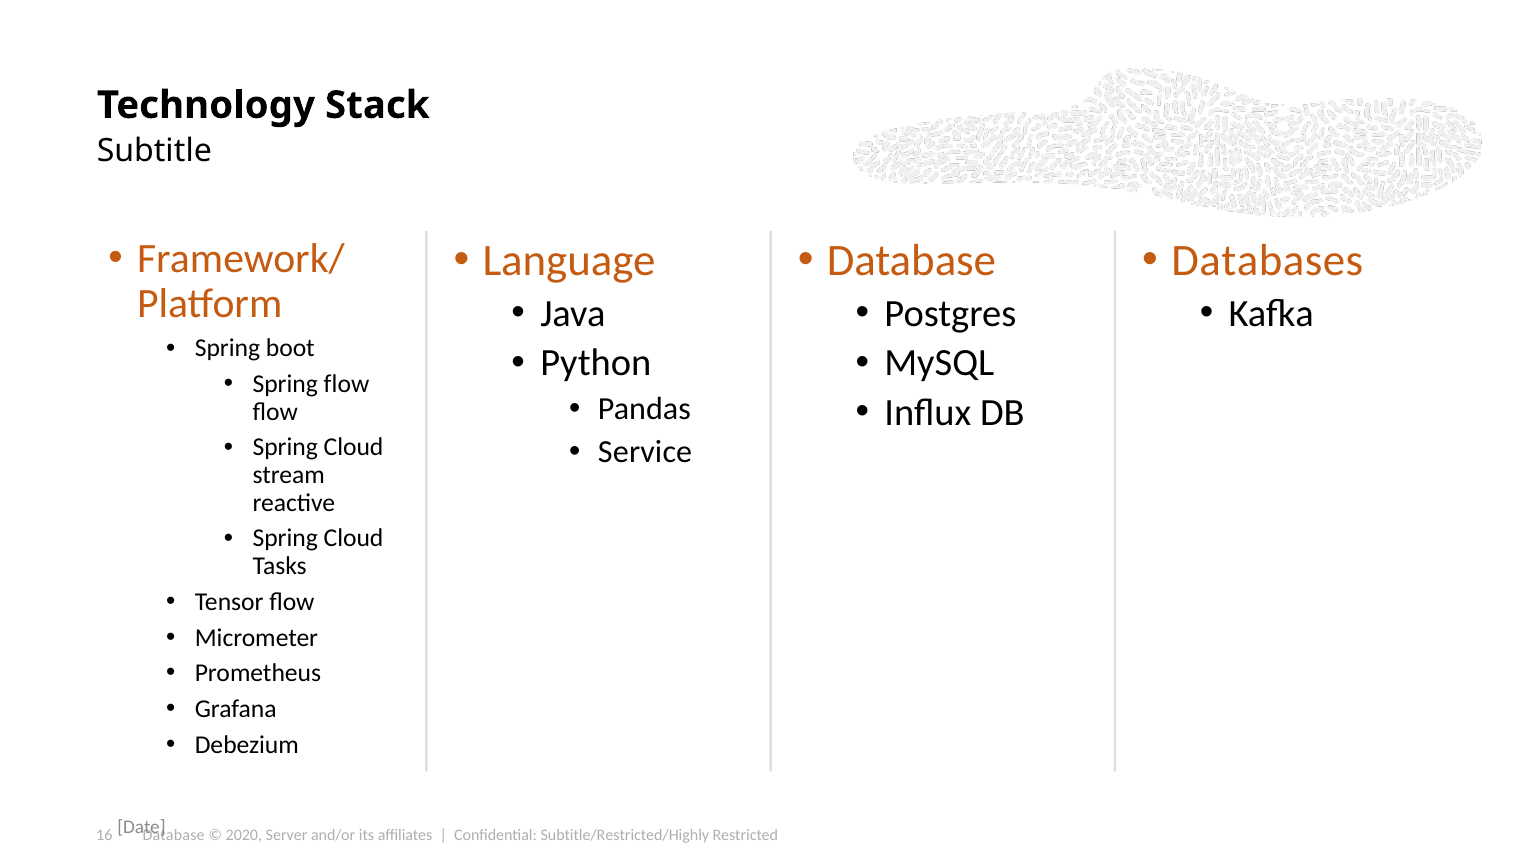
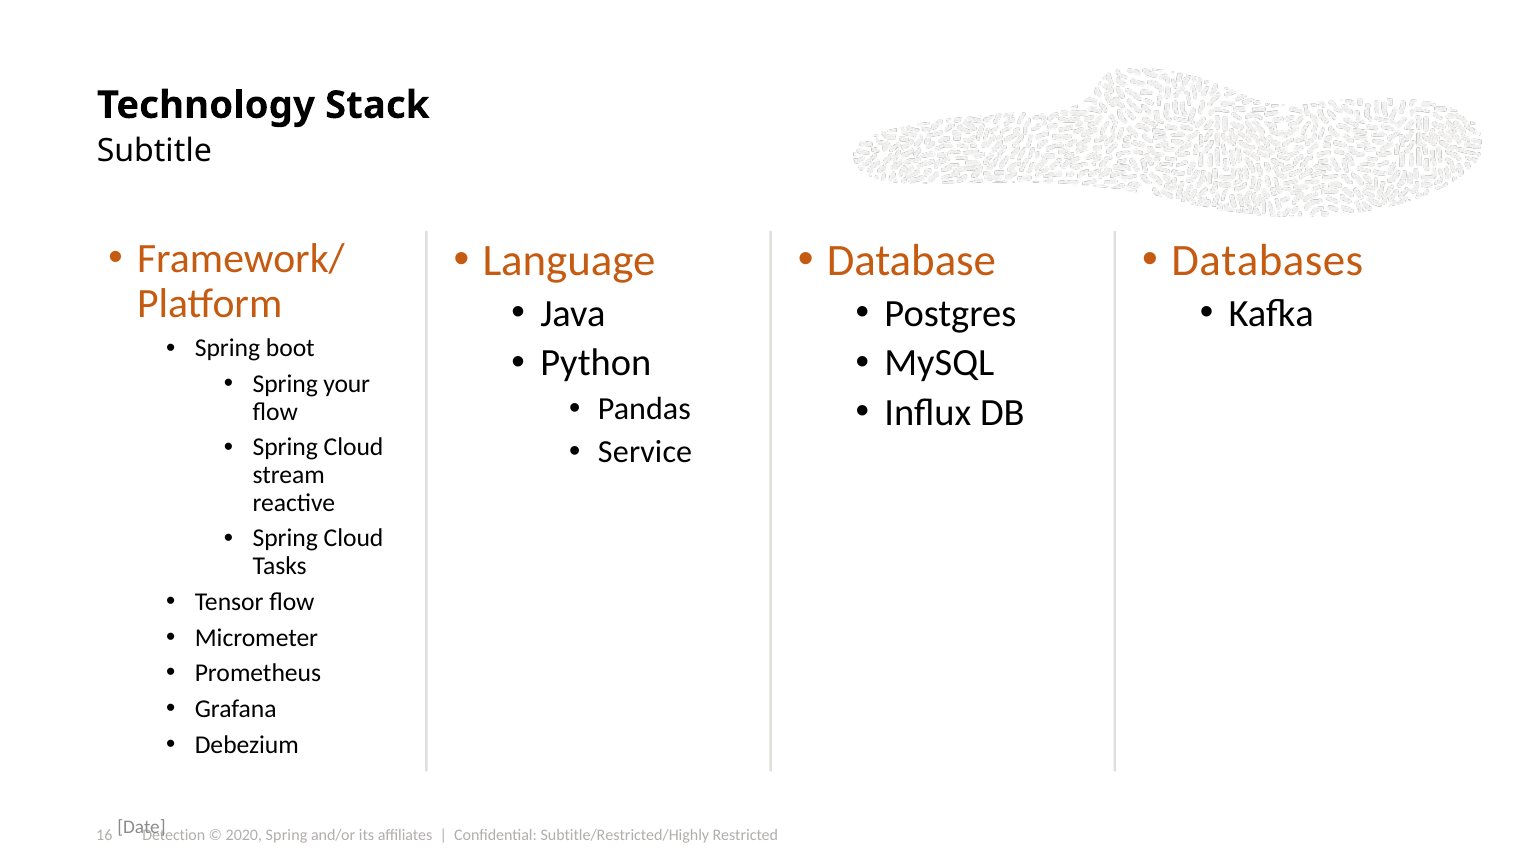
Spring flow: flow -> your
16 Database: Database -> Detection
2020 Server: Server -> Spring
